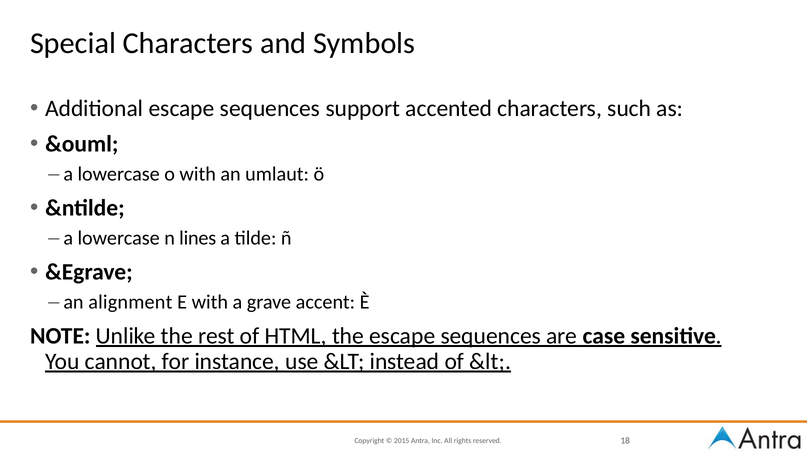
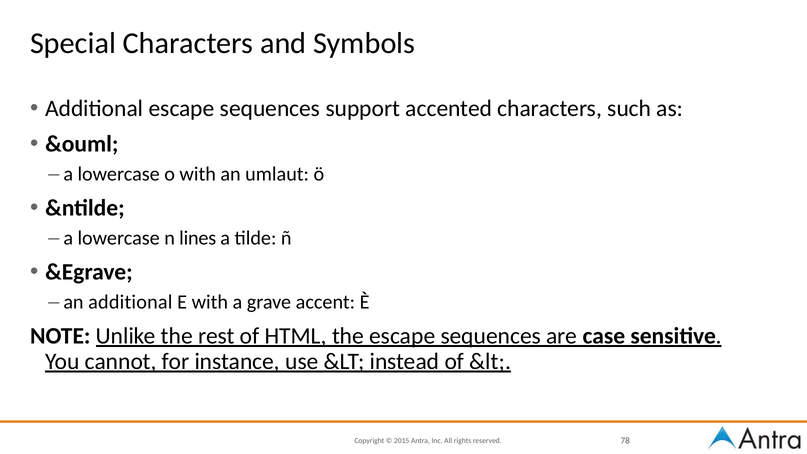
an alignment: alignment -> additional
18: 18 -> 78
